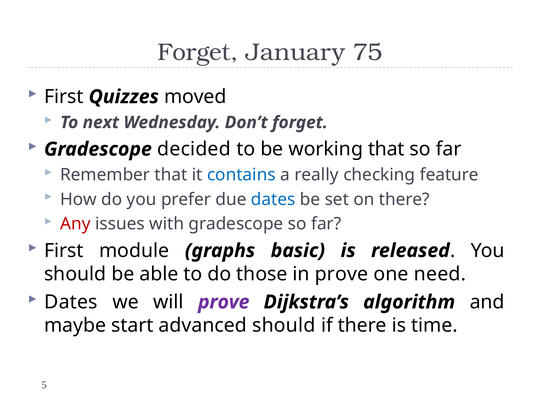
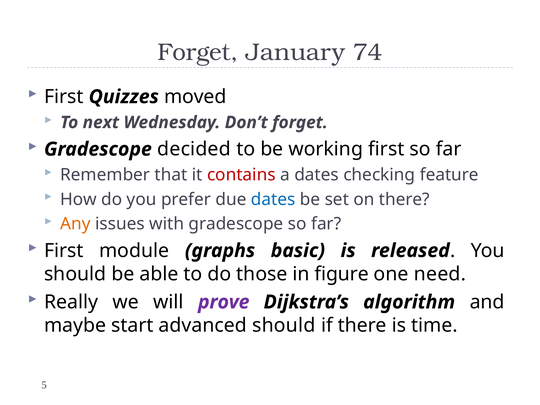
75: 75 -> 74
working that: that -> first
contains colour: blue -> red
a really: really -> dates
Any colour: red -> orange
in prove: prove -> figure
Dates at (71, 302): Dates -> Really
